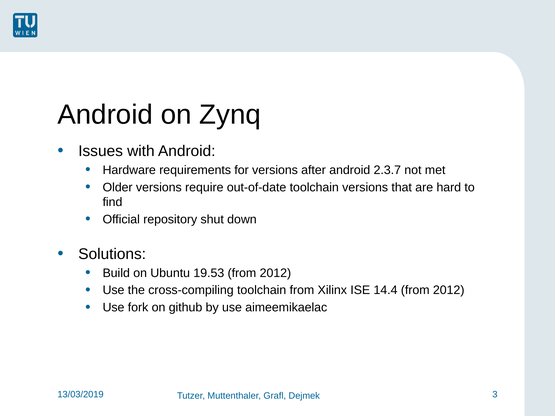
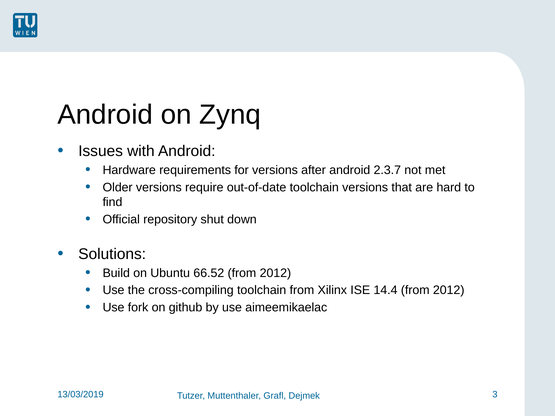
19.53: 19.53 -> 66.52
